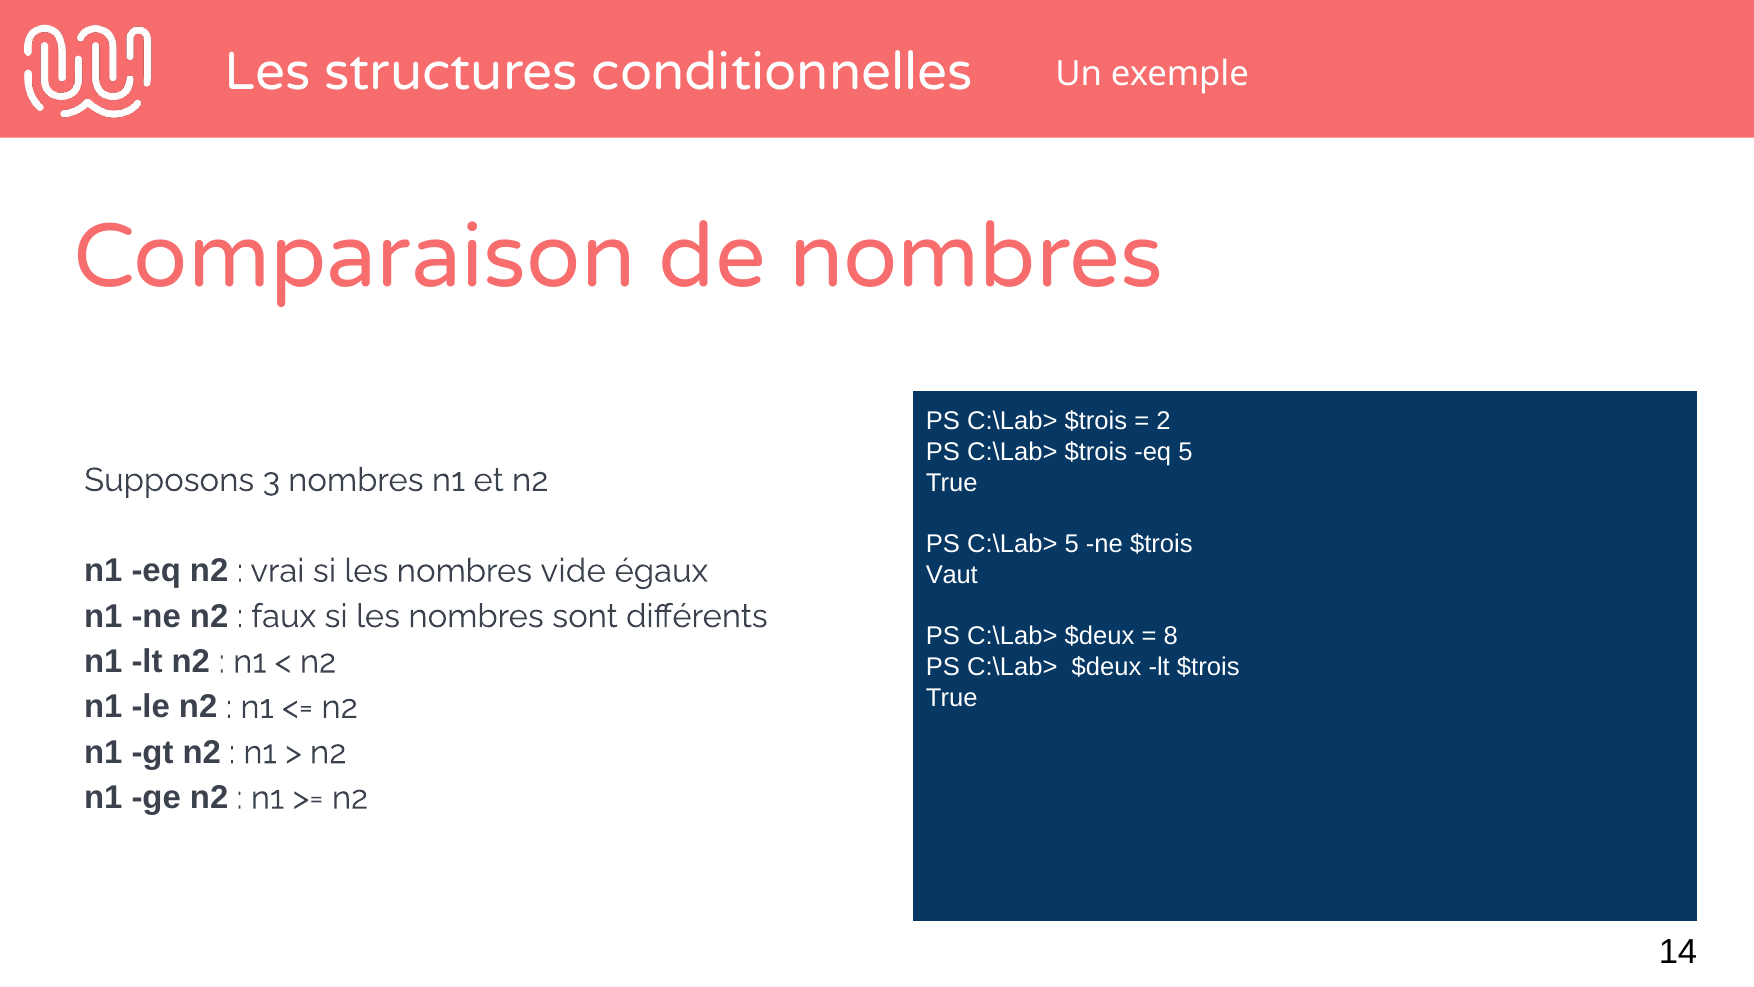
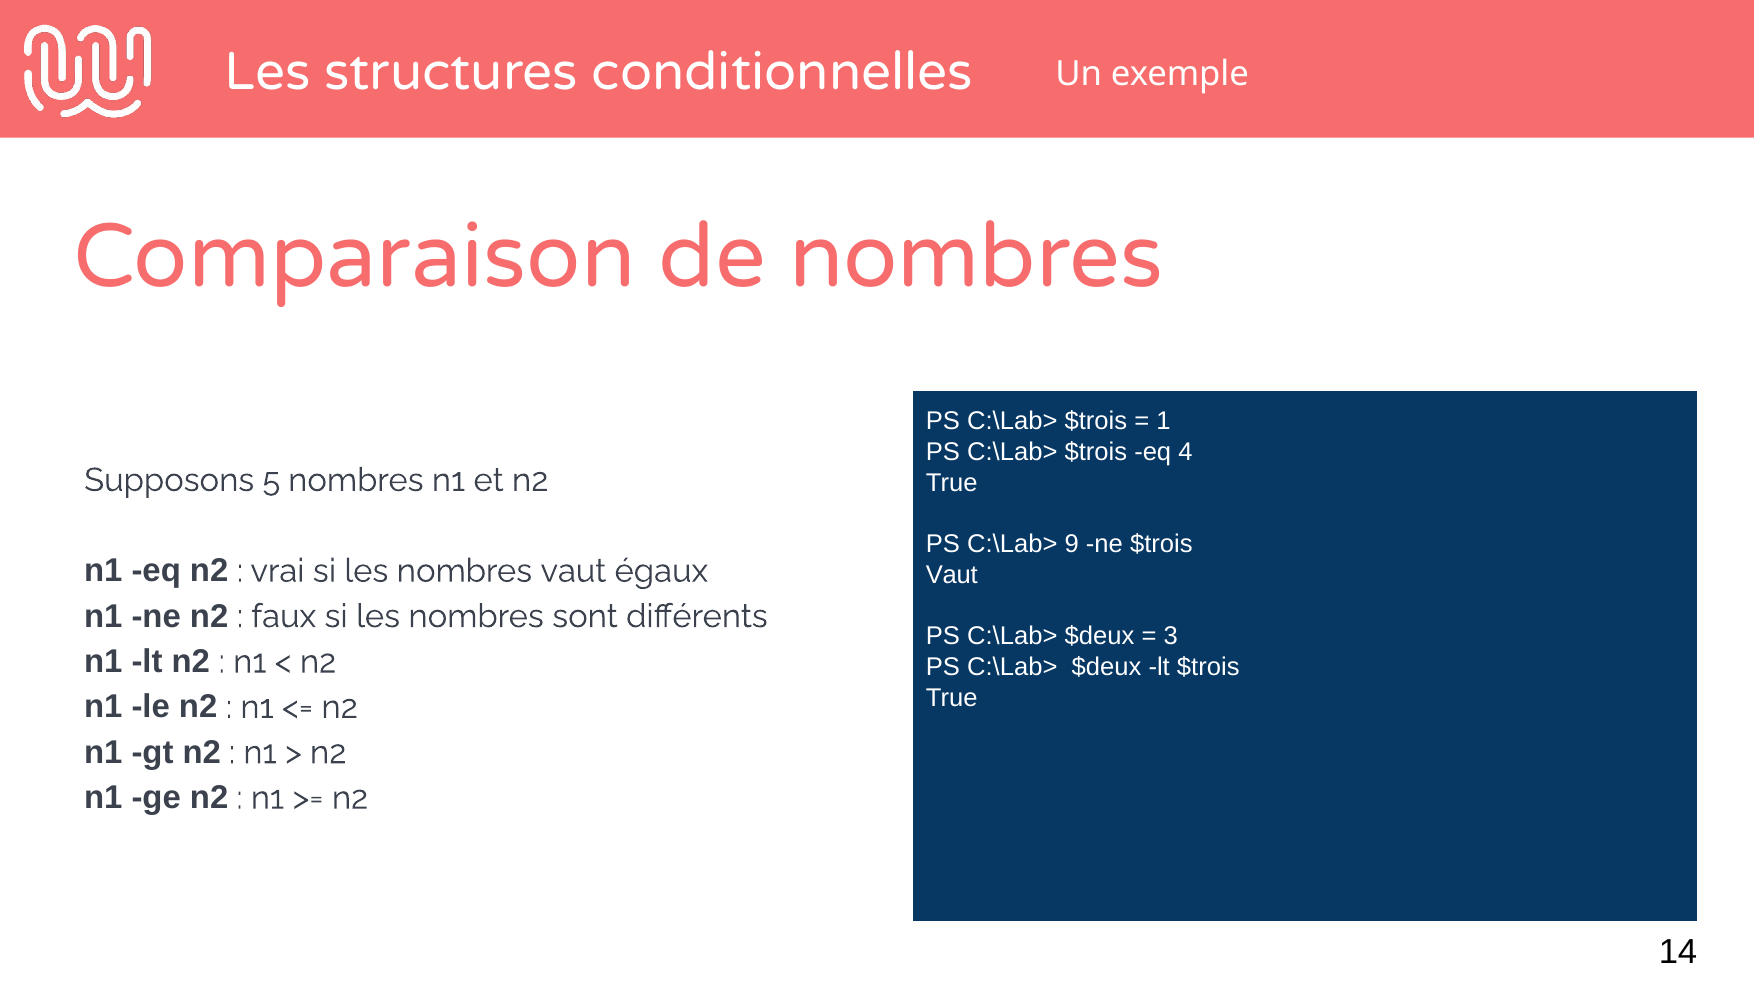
2: 2 -> 1
eq 5: 5 -> 4
3: 3 -> 5
C:\Lab> 5: 5 -> 9
nombres vide: vide -> vaut
8: 8 -> 3
